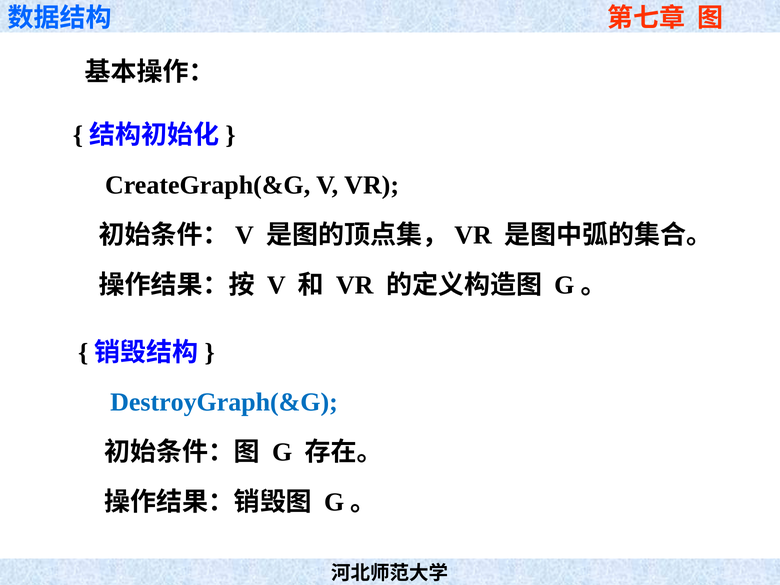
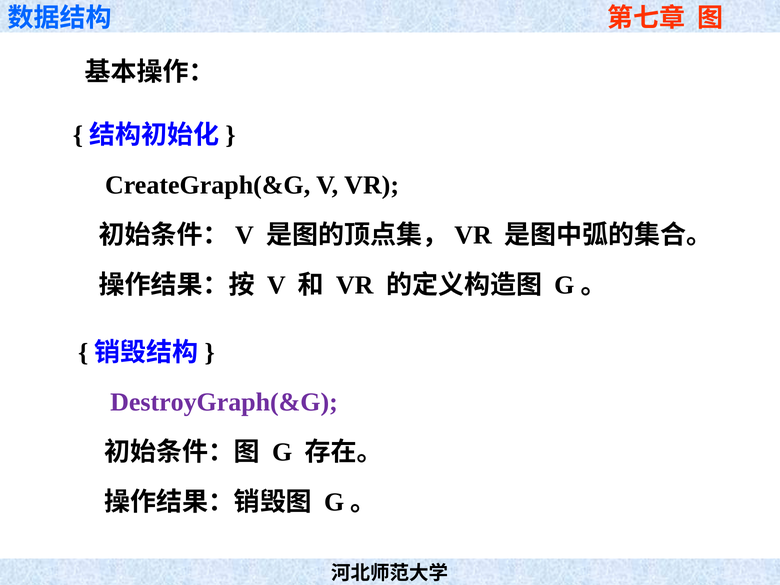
DestroyGraph(&G colour: blue -> purple
